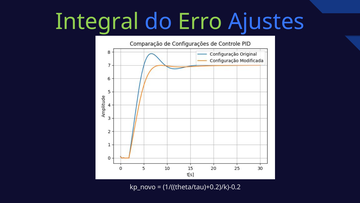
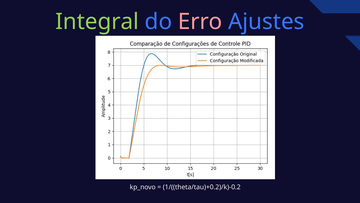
Erro colour: light green -> pink
